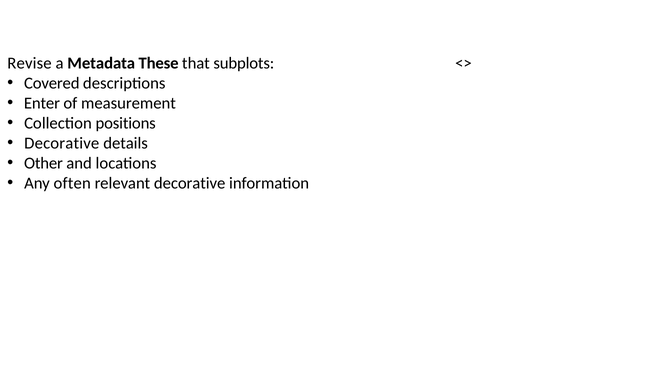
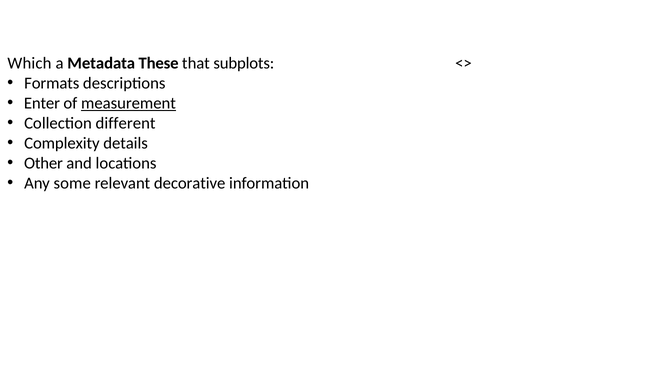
Revise: Revise -> Which
Covered: Covered -> Formats
measurement underline: none -> present
positions: positions -> different
Decorative at (62, 143): Decorative -> Complexity
often: often -> some
